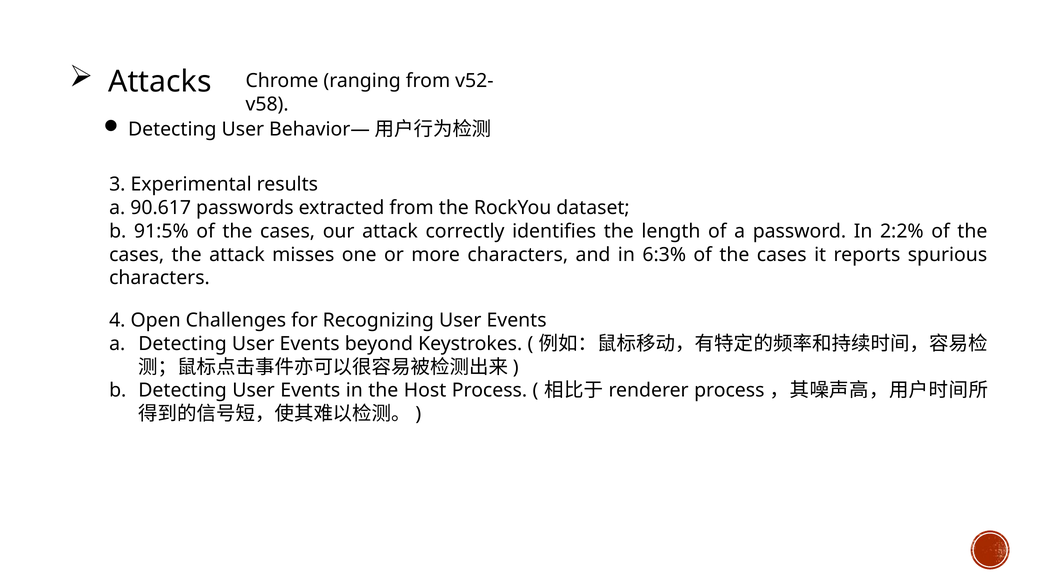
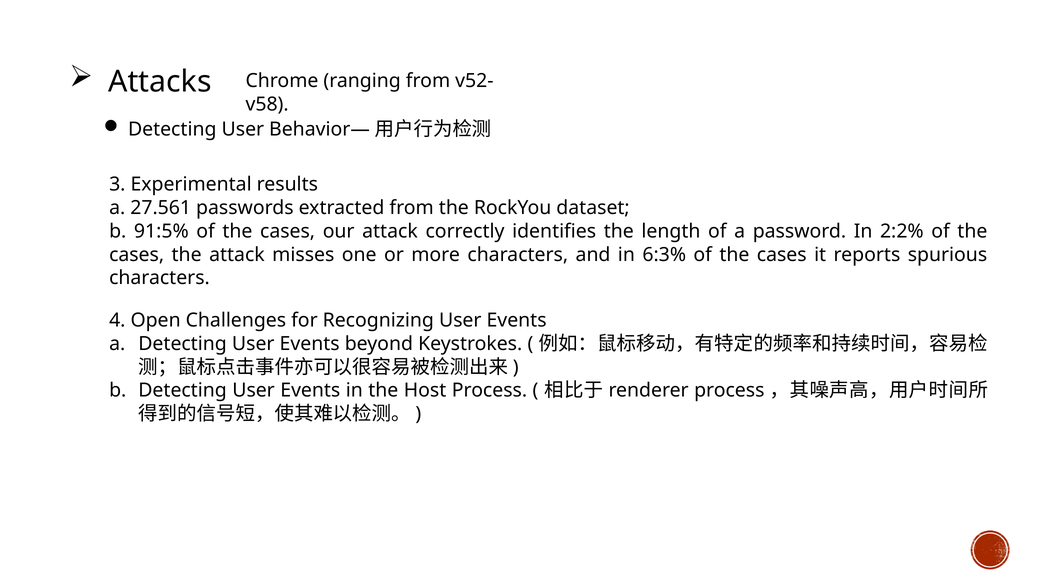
90.617: 90.617 -> 27.561
